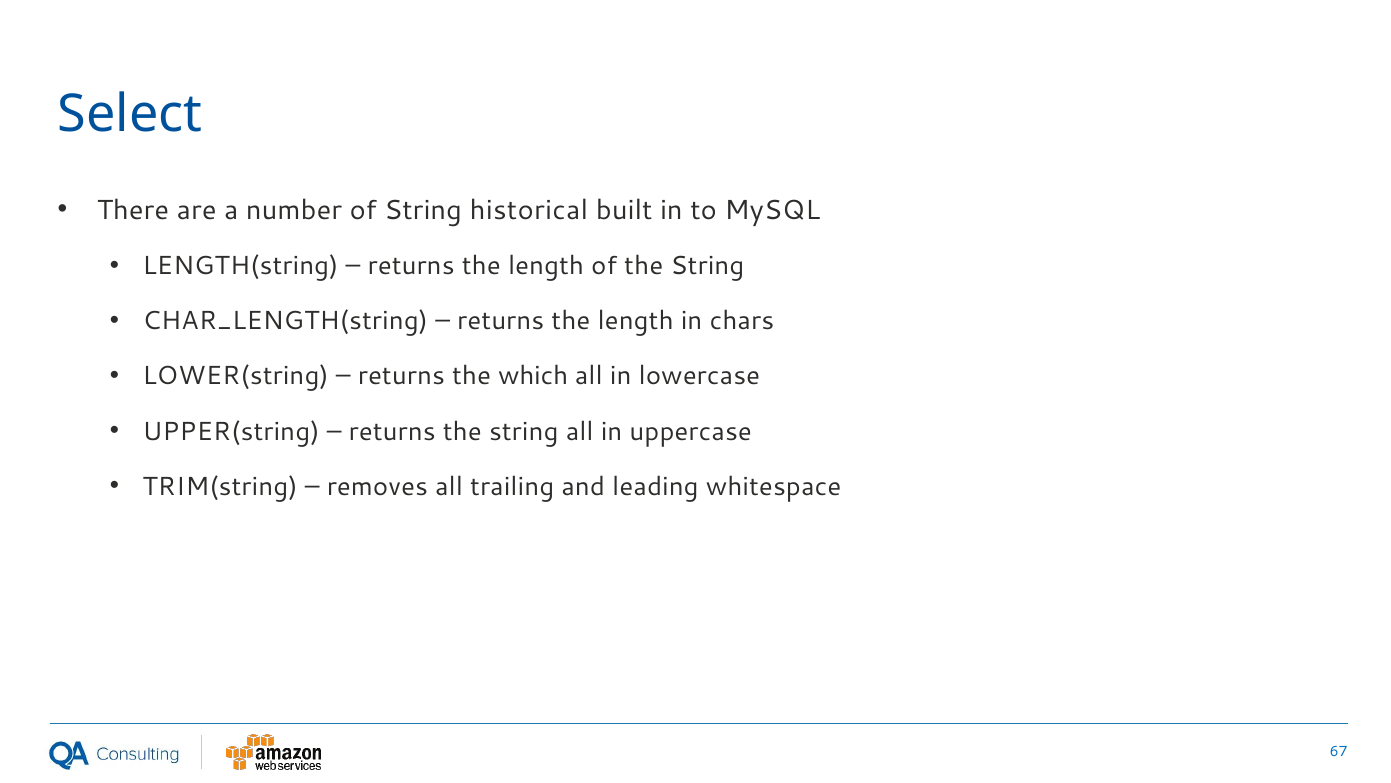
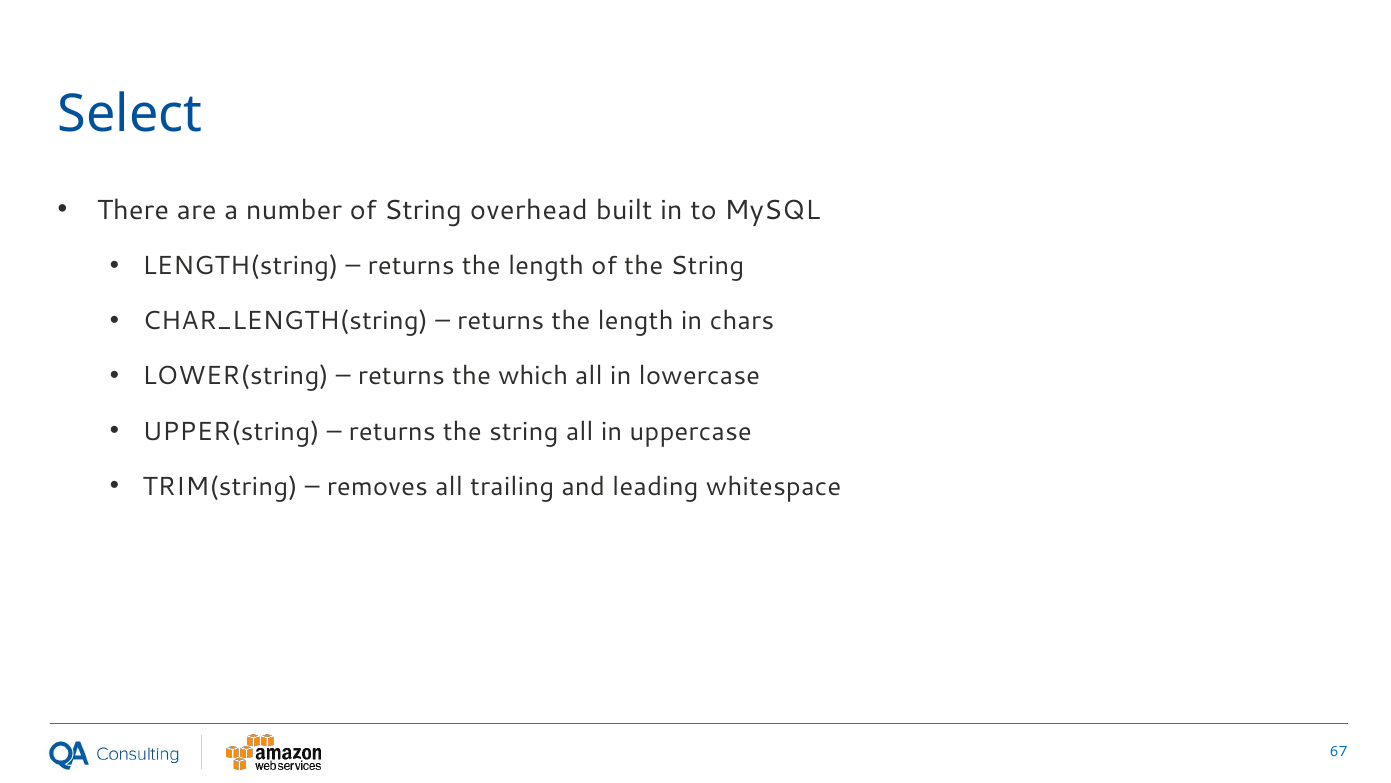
historical: historical -> overhead
